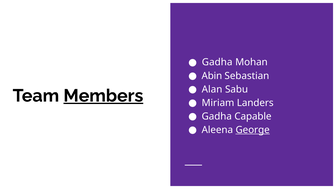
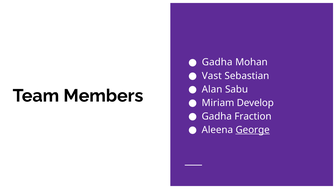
Abin: Abin -> Vast
Members underline: present -> none
Landers: Landers -> Develop
Capable: Capable -> Fraction
